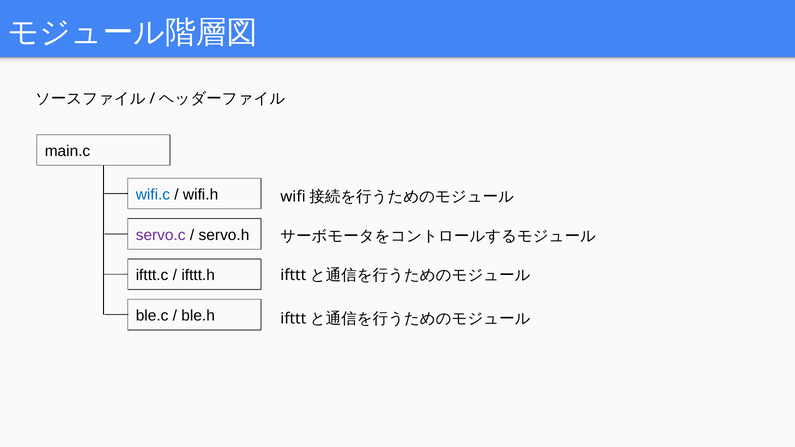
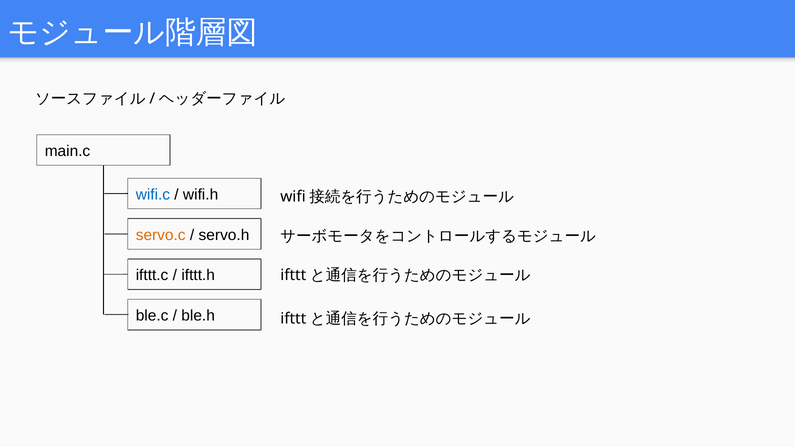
servo.c colour: purple -> orange
